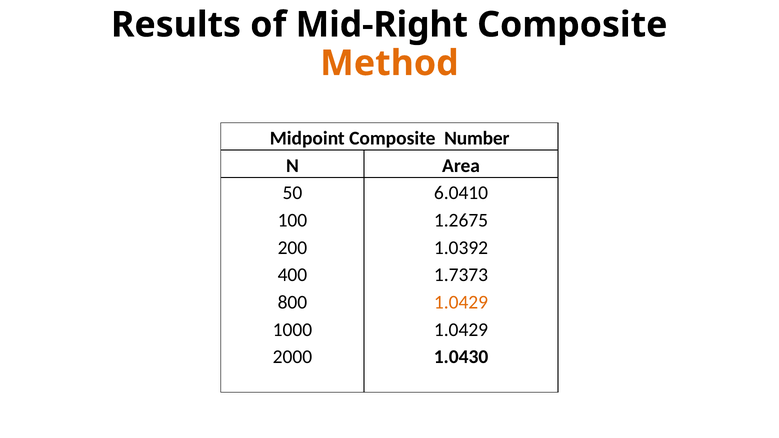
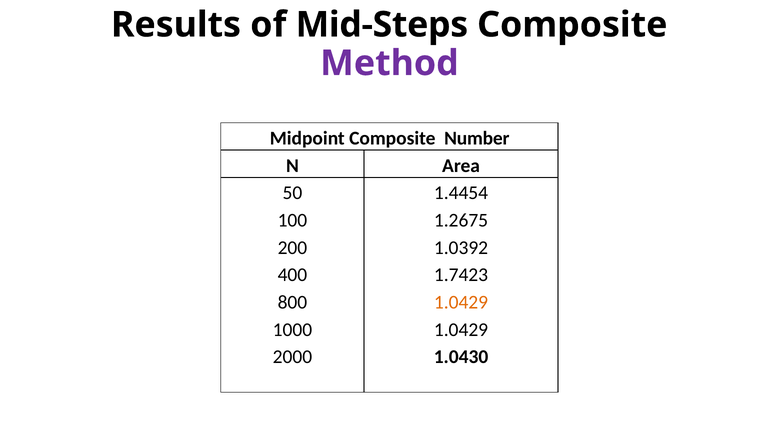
Mid-Right: Mid-Right -> Mid-Steps
Method colour: orange -> purple
6.0410: 6.0410 -> 1.4454
1.7373: 1.7373 -> 1.7423
